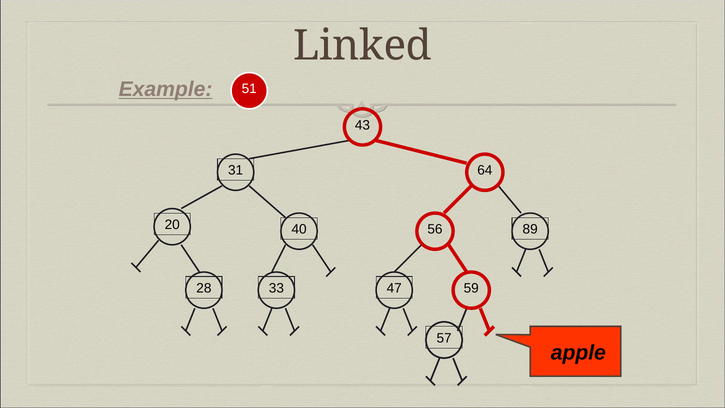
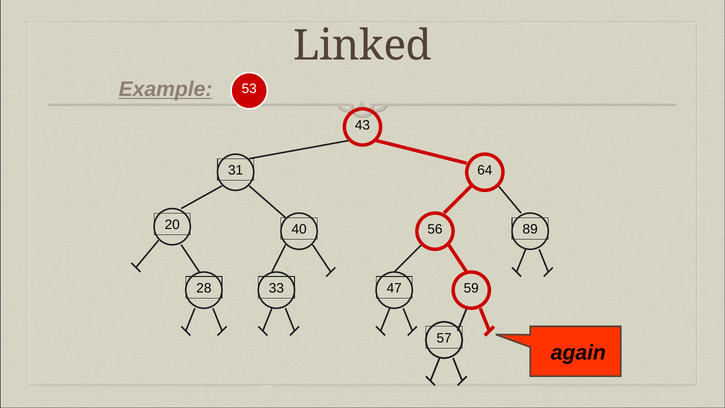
51: 51 -> 53
apple: apple -> again
